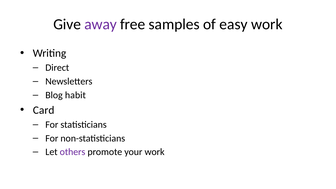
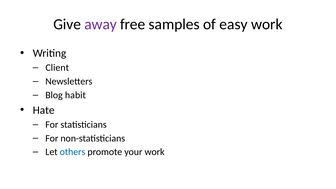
Direct: Direct -> Client
Card: Card -> Hate
others colour: purple -> blue
